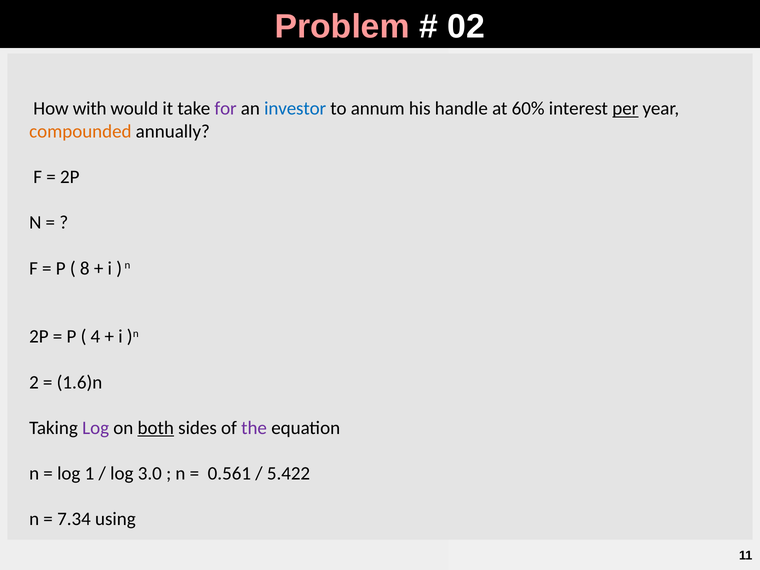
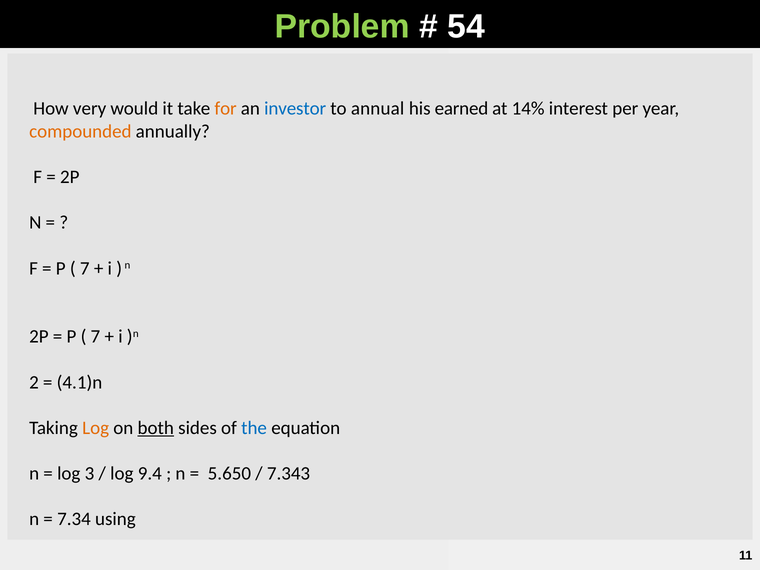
Problem colour: pink -> light green
02: 02 -> 54
with: with -> very
for colour: purple -> orange
annum: annum -> annual
handle: handle -> earned
60%: 60% -> 14%
per underline: present -> none
8 at (85, 268): 8 -> 7
4 at (95, 337): 4 -> 7
1.6)n: 1.6)n -> 4.1)n
Log at (96, 428) colour: purple -> orange
the colour: purple -> blue
1: 1 -> 3
3.0: 3.0 -> 9.4
0.561: 0.561 -> 5.650
5.422: 5.422 -> 7.343
